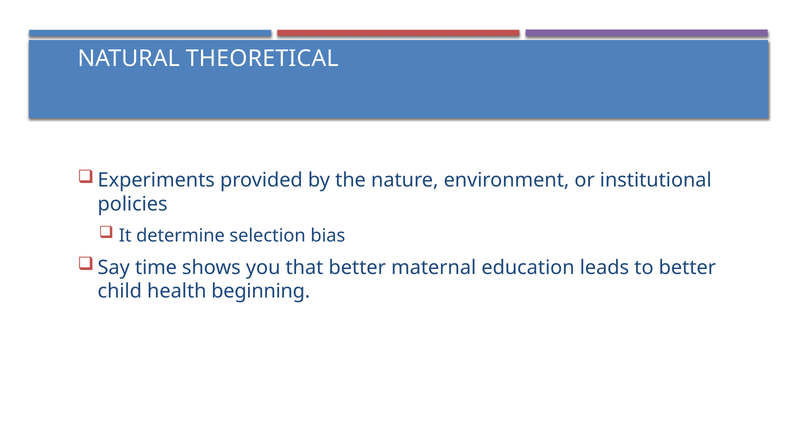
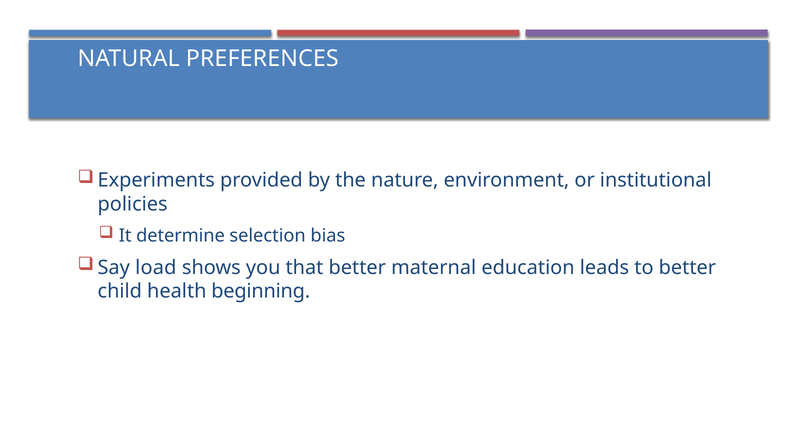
THEORETICAL: THEORETICAL -> PREFERENCES
time: time -> load
